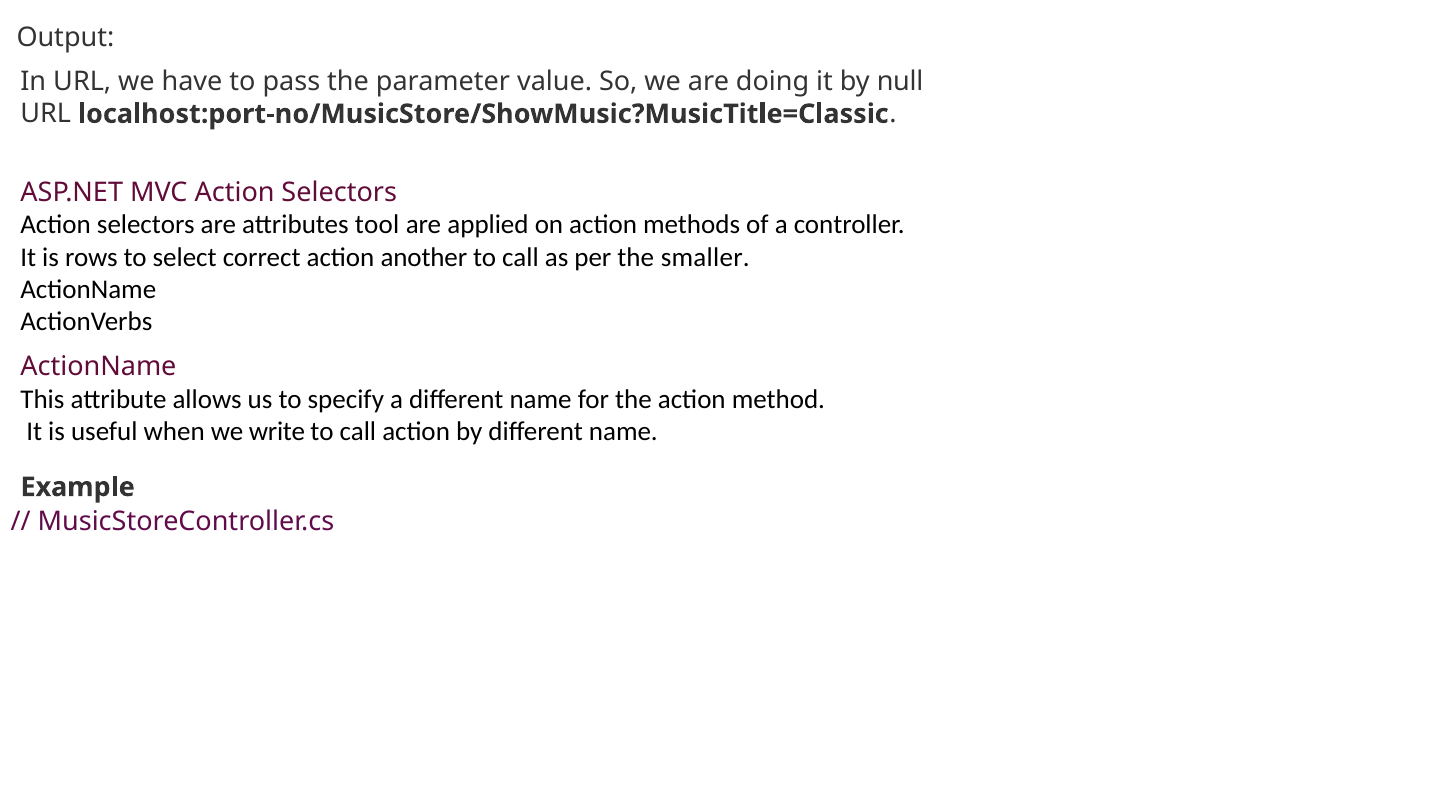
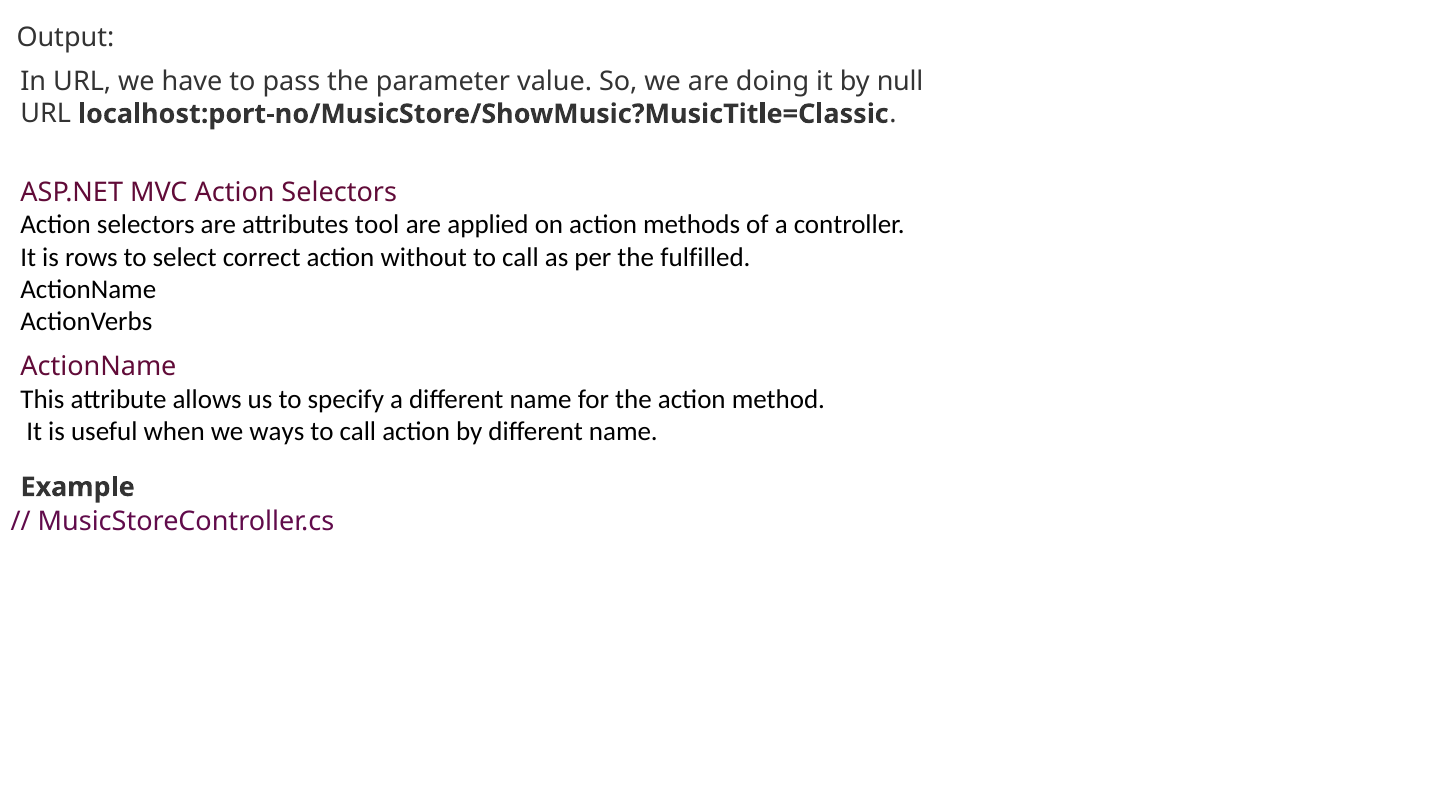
another: another -> without
smaller: smaller -> fulfilled
write: write -> ways
